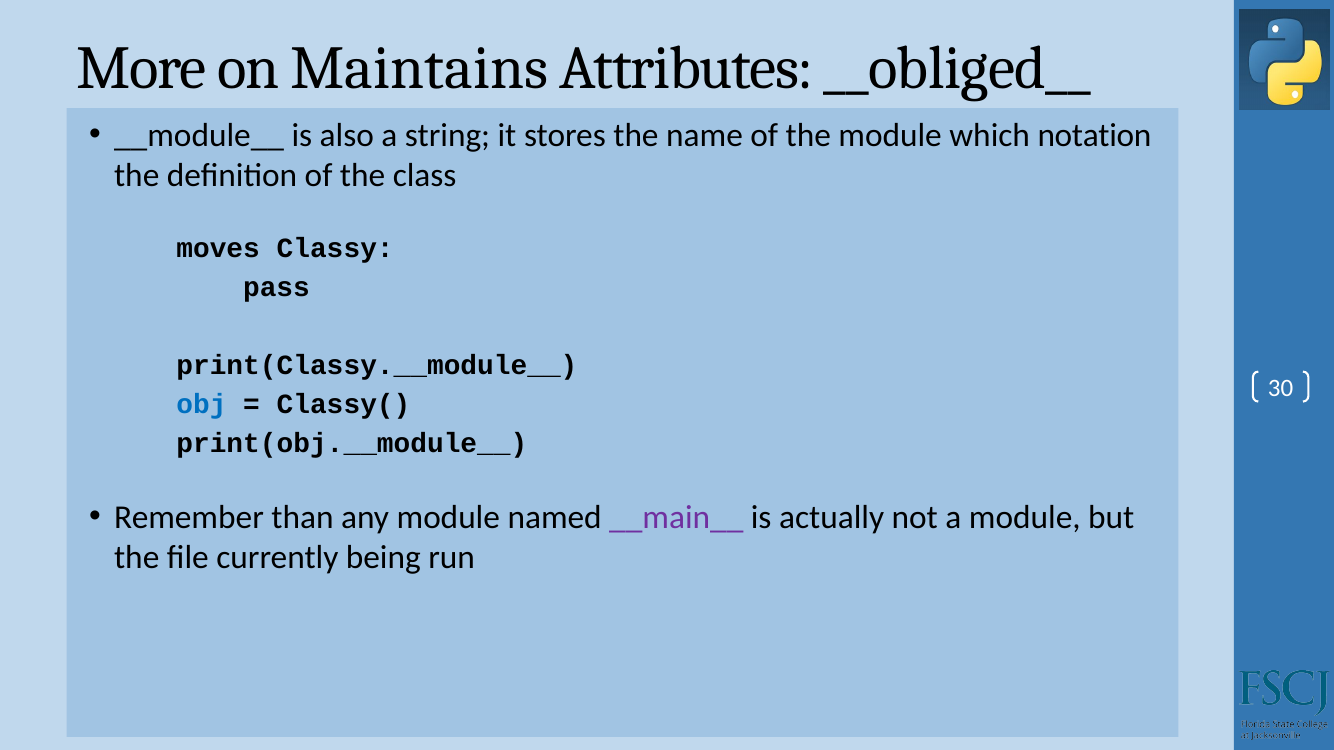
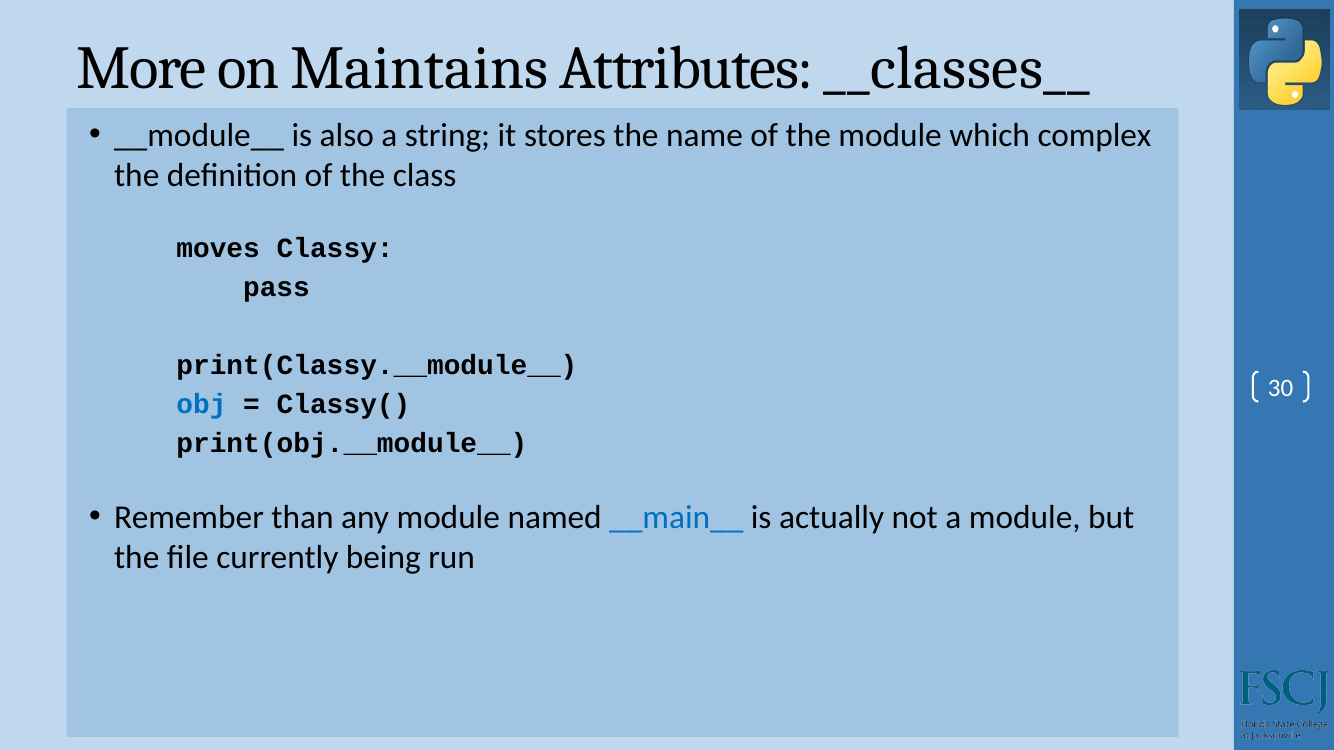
__obliged__: __obliged__ -> __classes__
notation: notation -> complex
__main__ colour: purple -> blue
